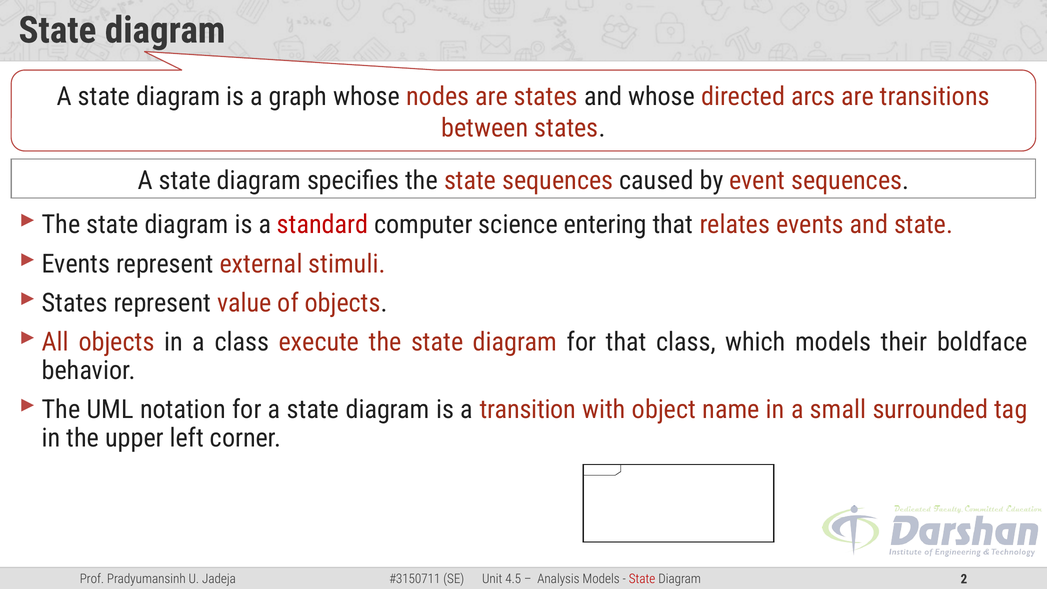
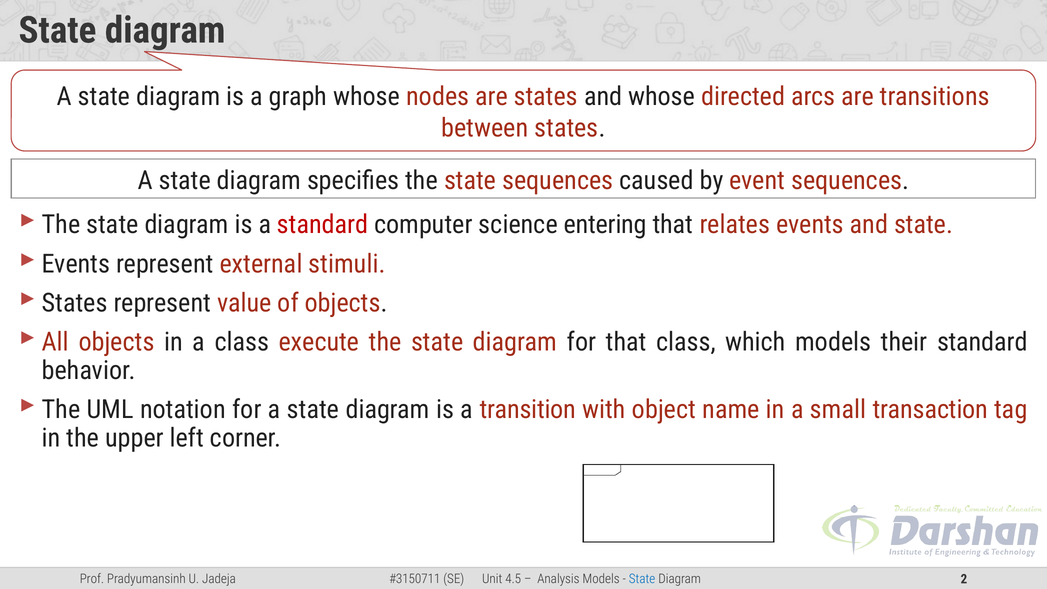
their boldface: boldface -> standard
surrounded: surrounded -> transaction
State at (642, 579) colour: red -> blue
